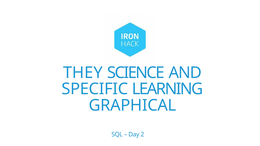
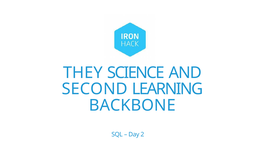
SPECIFIC: SPECIFIC -> SECOND
GRAPHICAL: GRAPHICAL -> BACKBONE
